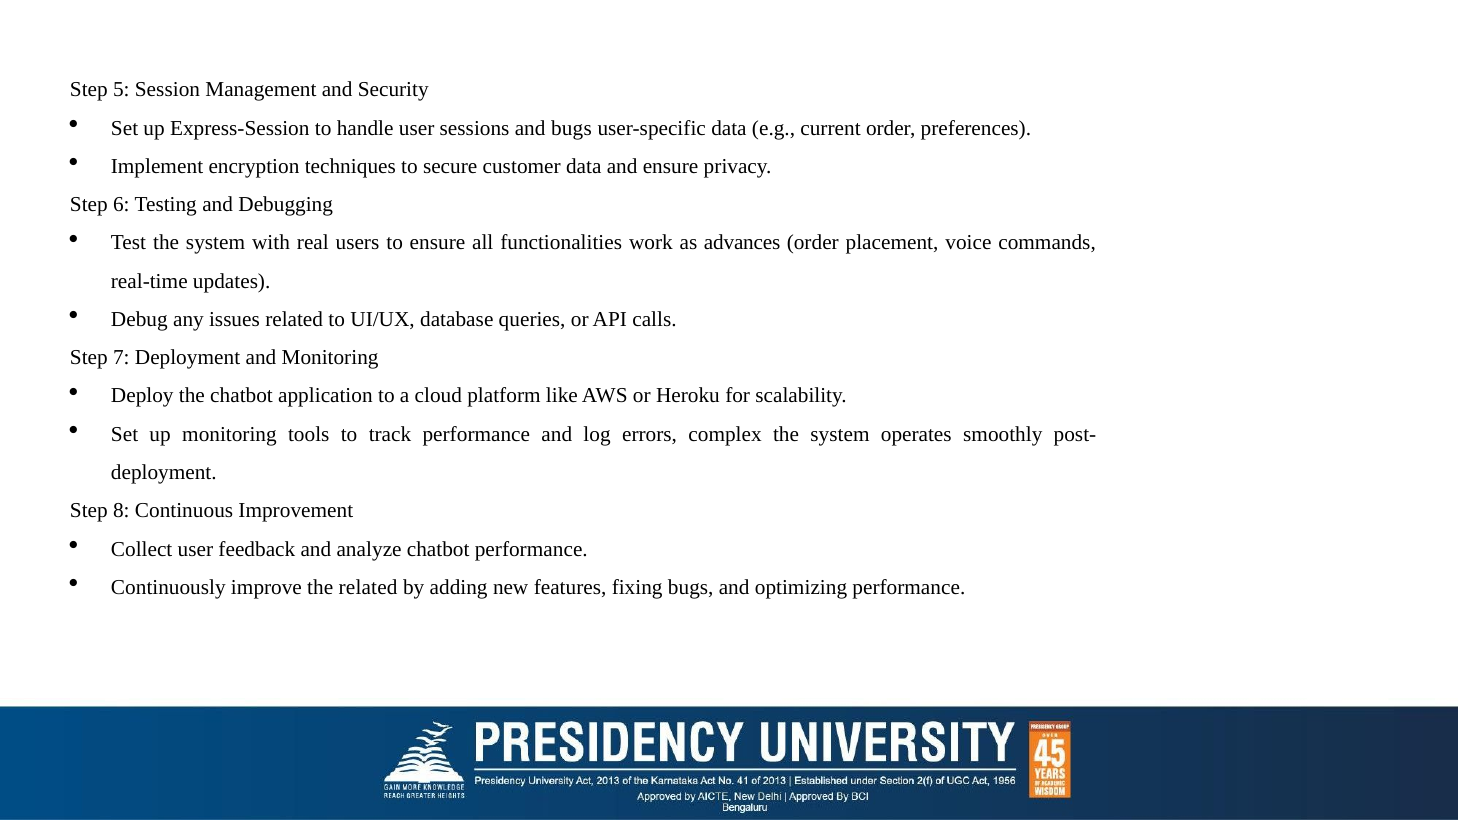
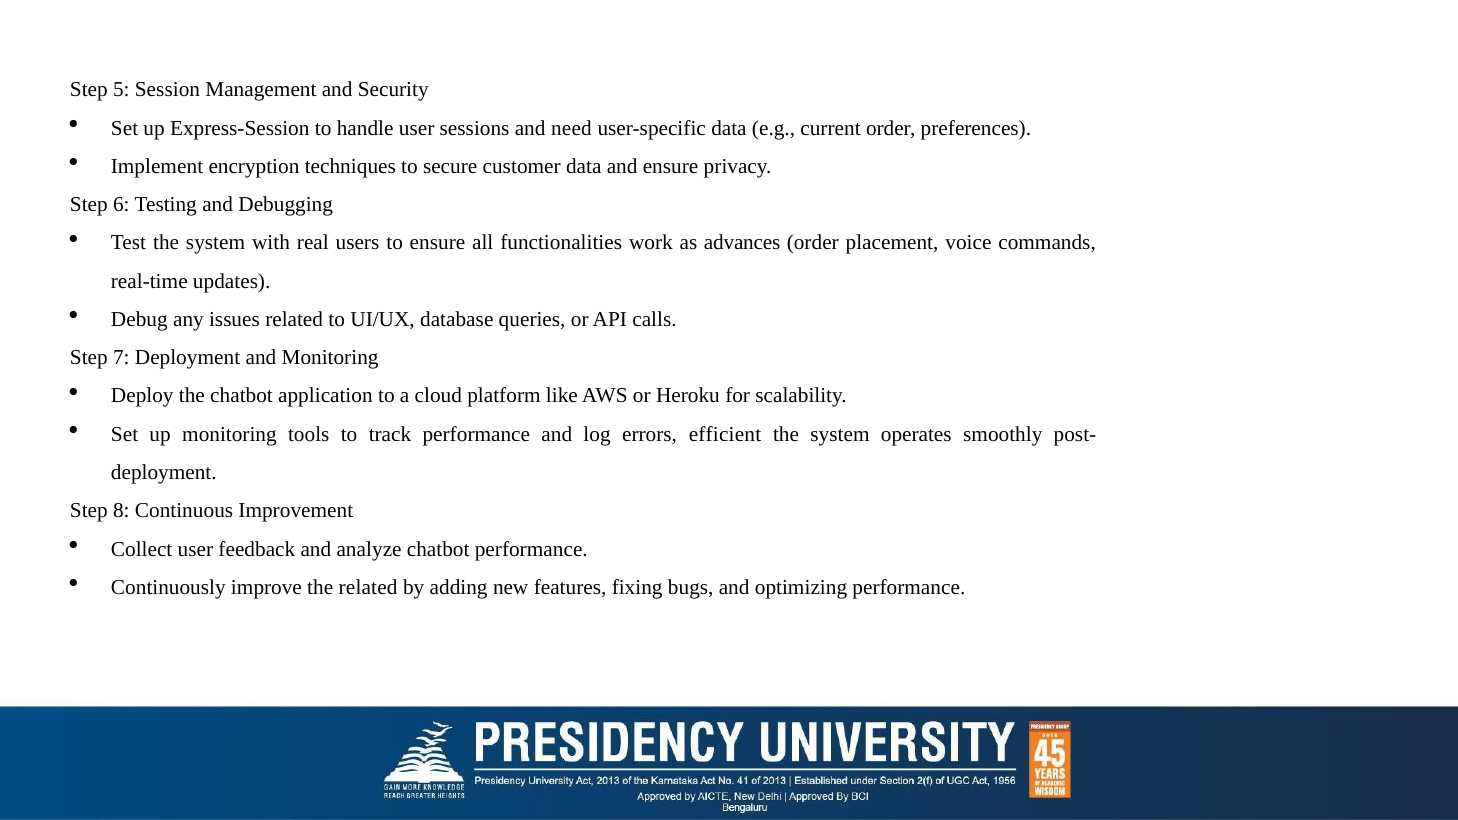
and bugs: bugs -> need
complex: complex -> efficient
